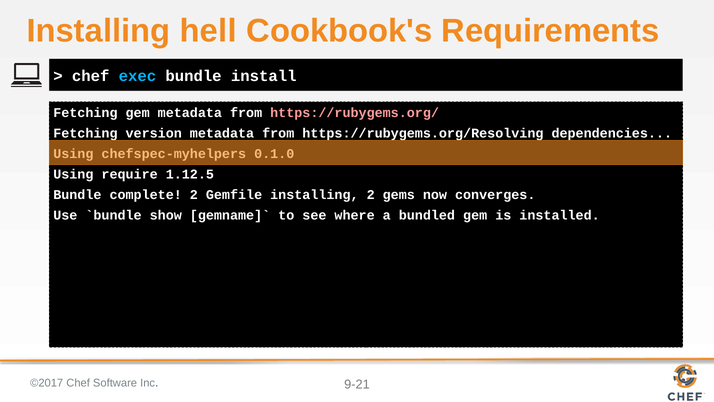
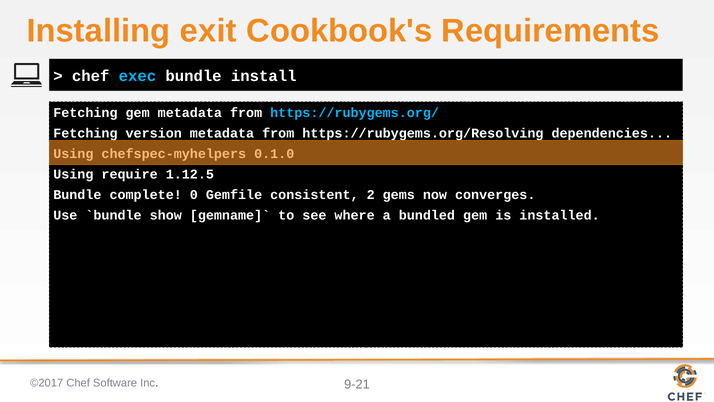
hell: hell -> exit
https://rubygems.org/ colour: pink -> light blue
complete 2: 2 -> 0
Gemfile installing: installing -> consistent
